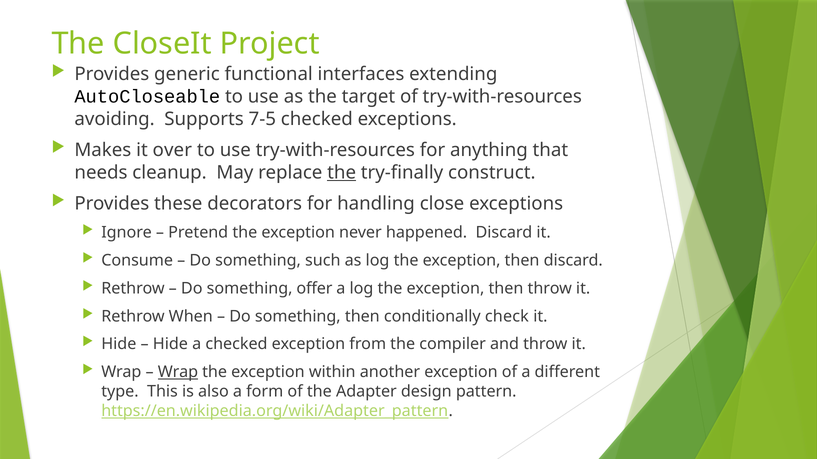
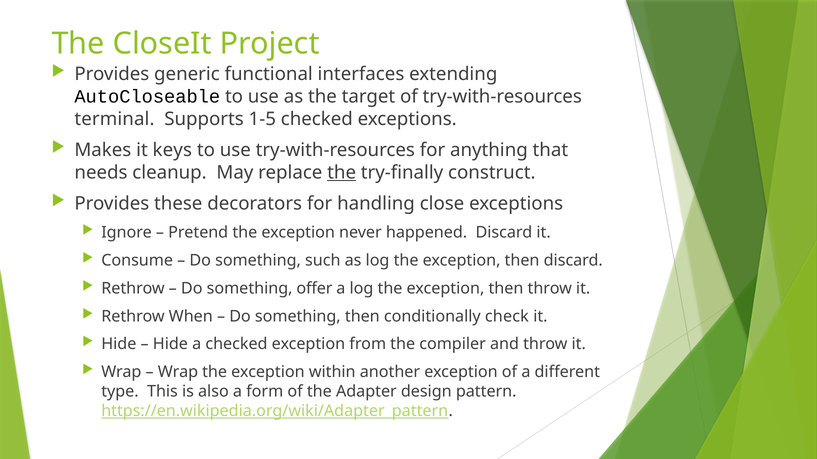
avoiding: avoiding -> terminal
7-5: 7-5 -> 1-5
over: over -> keys
Wrap at (178, 372) underline: present -> none
